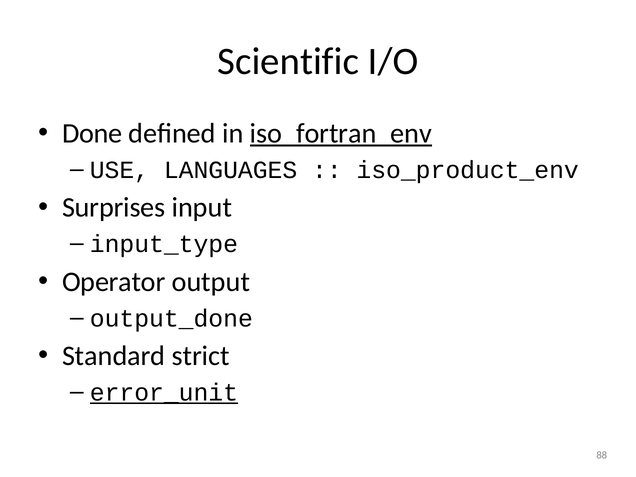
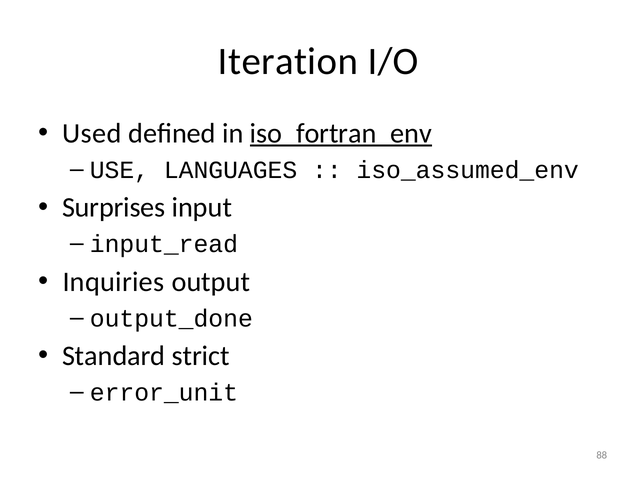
Scientific: Scientific -> Iteration
Done: Done -> Used
iso_product_env: iso_product_env -> iso_assumed_env
input_type: input_type -> input_read
Operator: Operator -> Inquiries
error_unit underline: present -> none
